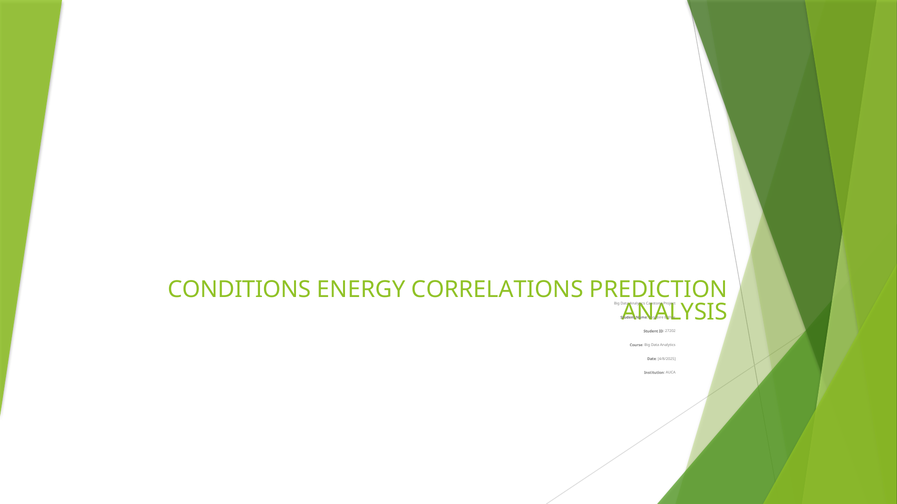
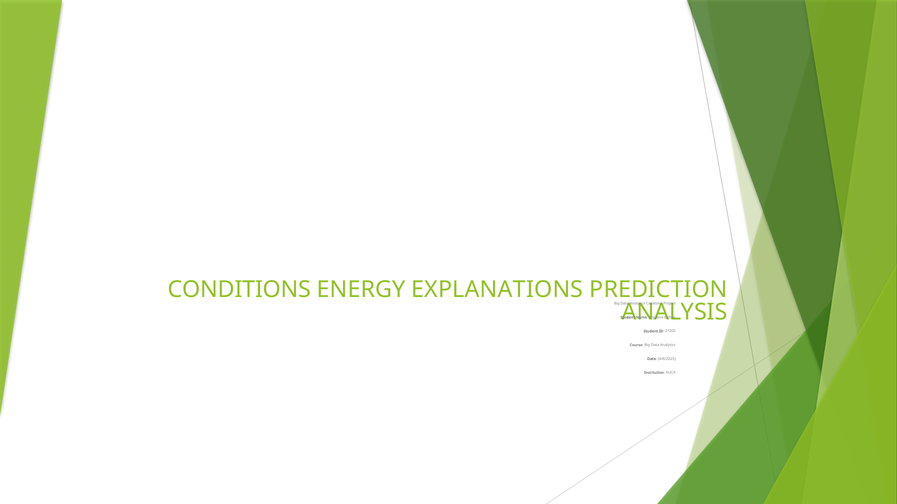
CORRELATIONS: CORRELATIONS -> EXPLANATIONS
